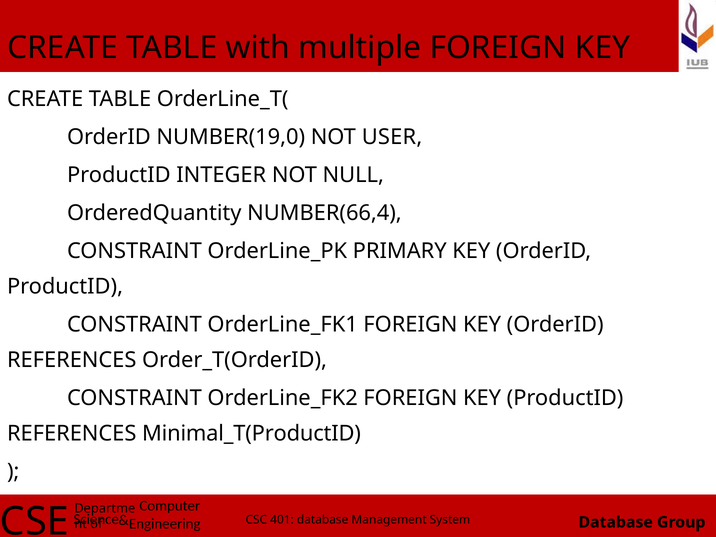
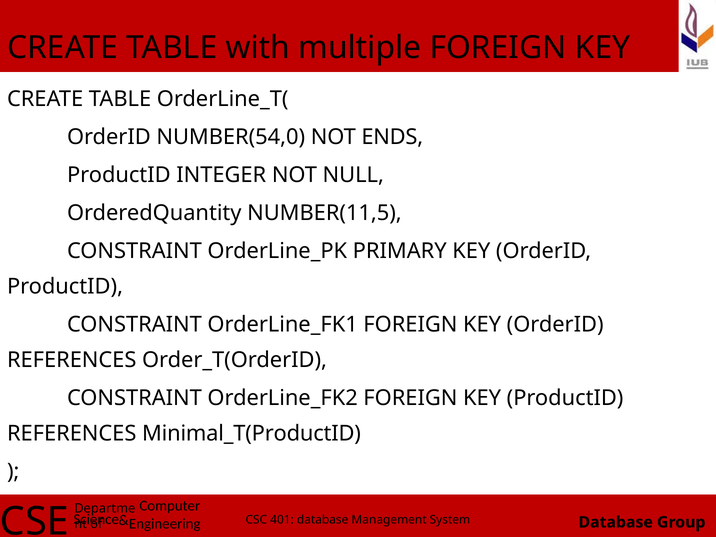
NUMBER(19,0: NUMBER(19,0 -> NUMBER(54,0
USER: USER -> ENDS
NUMBER(66,4: NUMBER(66,4 -> NUMBER(11,5
